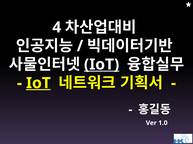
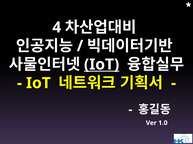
IoT at (38, 83) underline: present -> none
